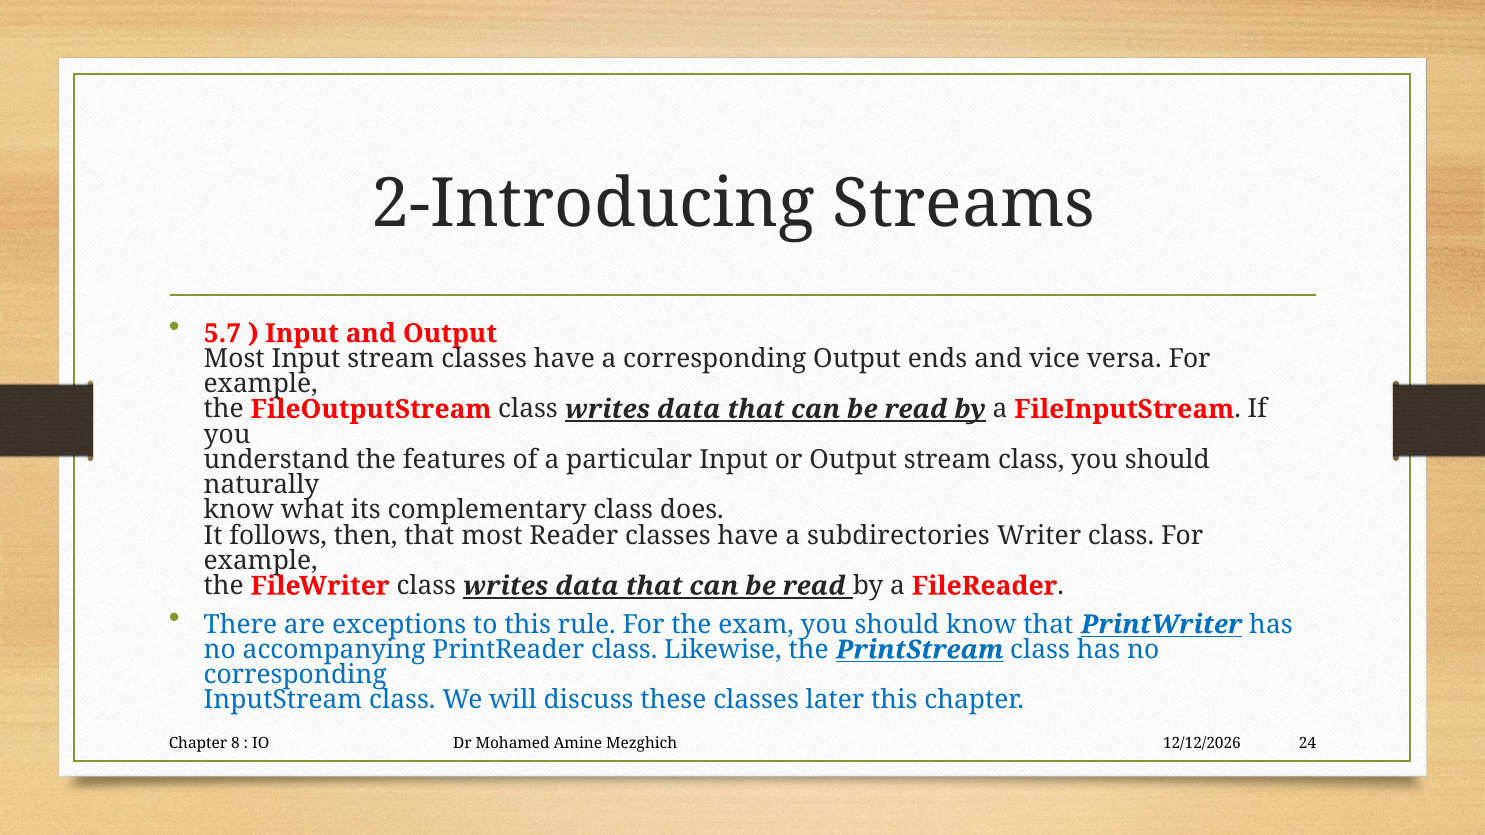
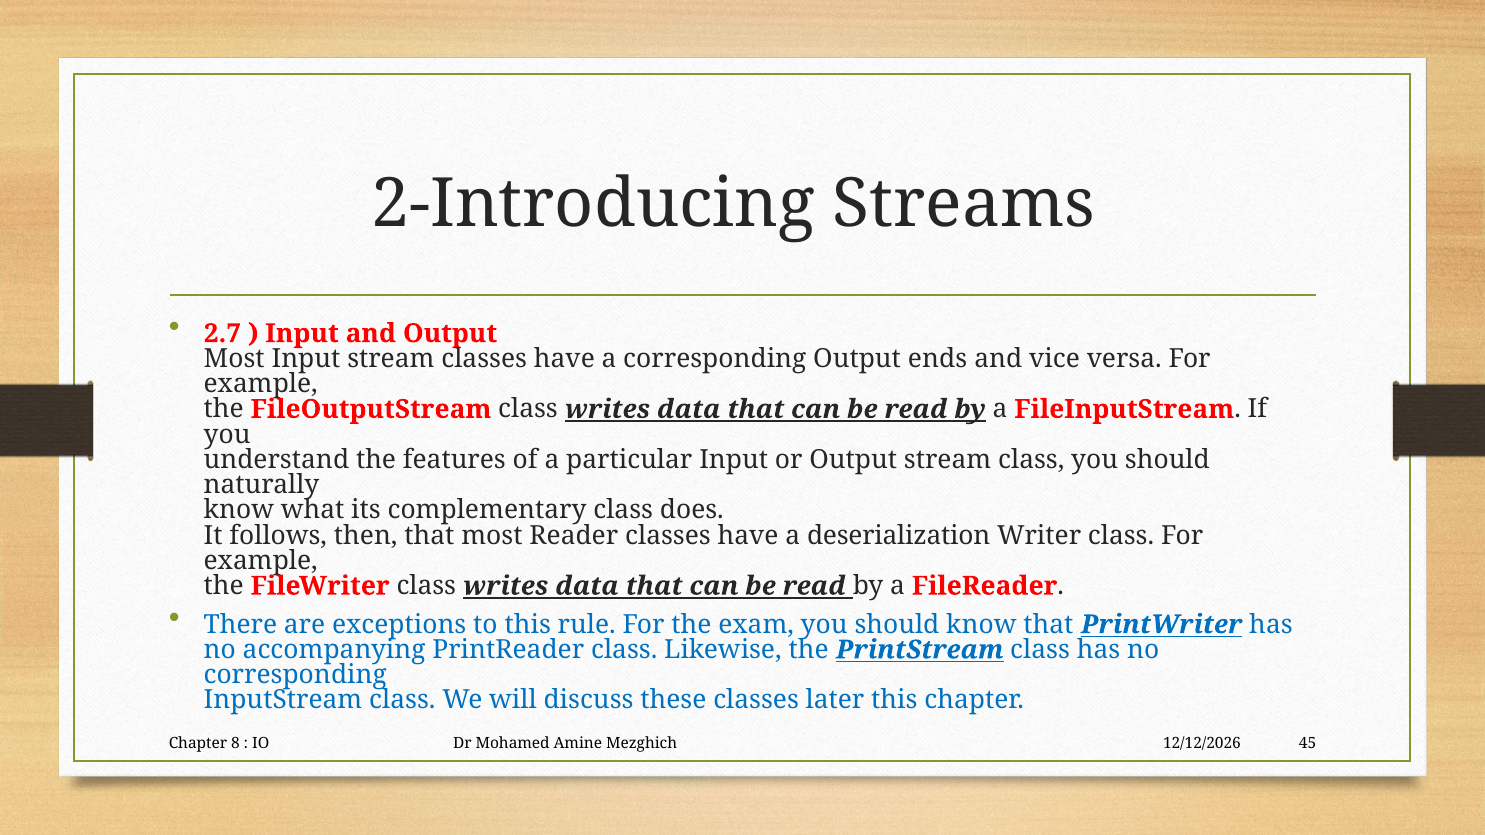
5.7: 5.7 -> 2.7
subdirectories: subdirectories -> deserialization
24: 24 -> 45
